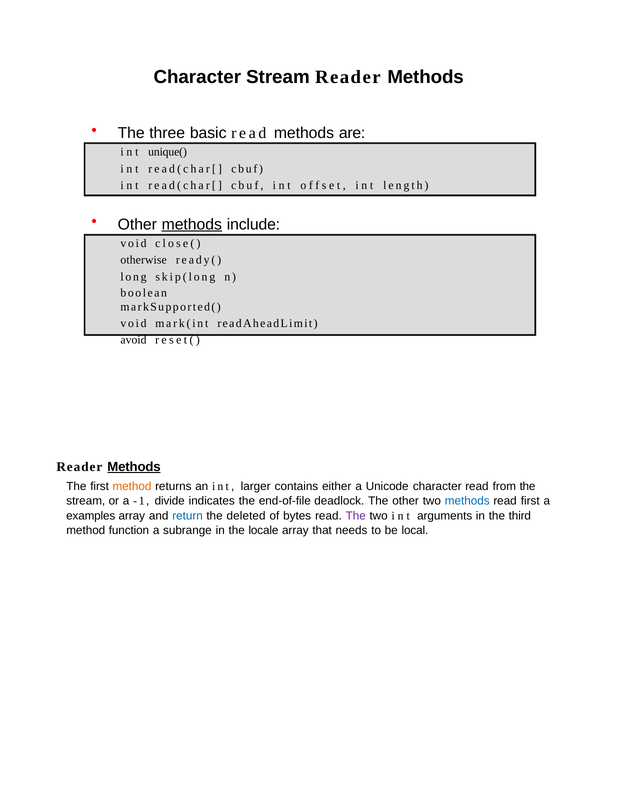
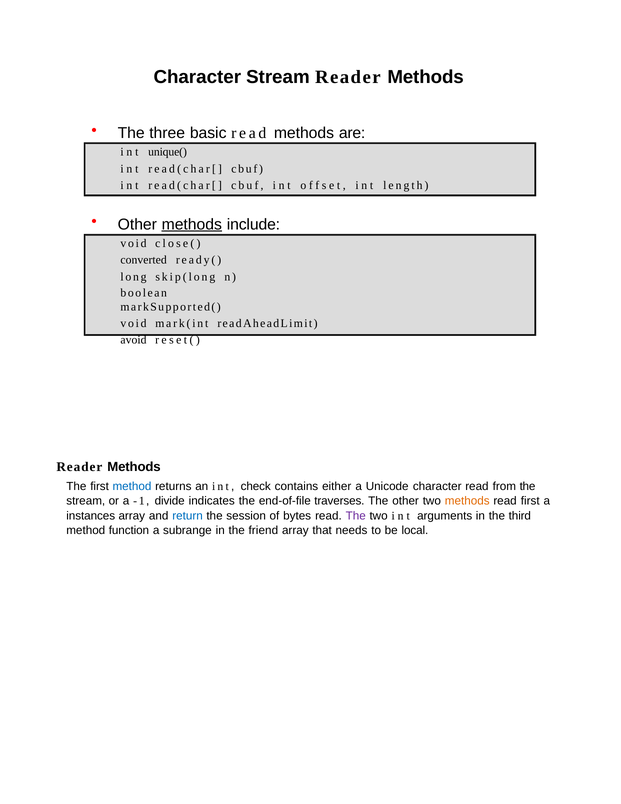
otherwise: otherwise -> converted
Methods at (134, 467) underline: present -> none
method at (132, 486) colour: orange -> blue
larger: larger -> check
deadlock: deadlock -> traverses
methods at (467, 501) colour: blue -> orange
examples: examples -> instances
deleted: deleted -> session
locale: locale -> friend
